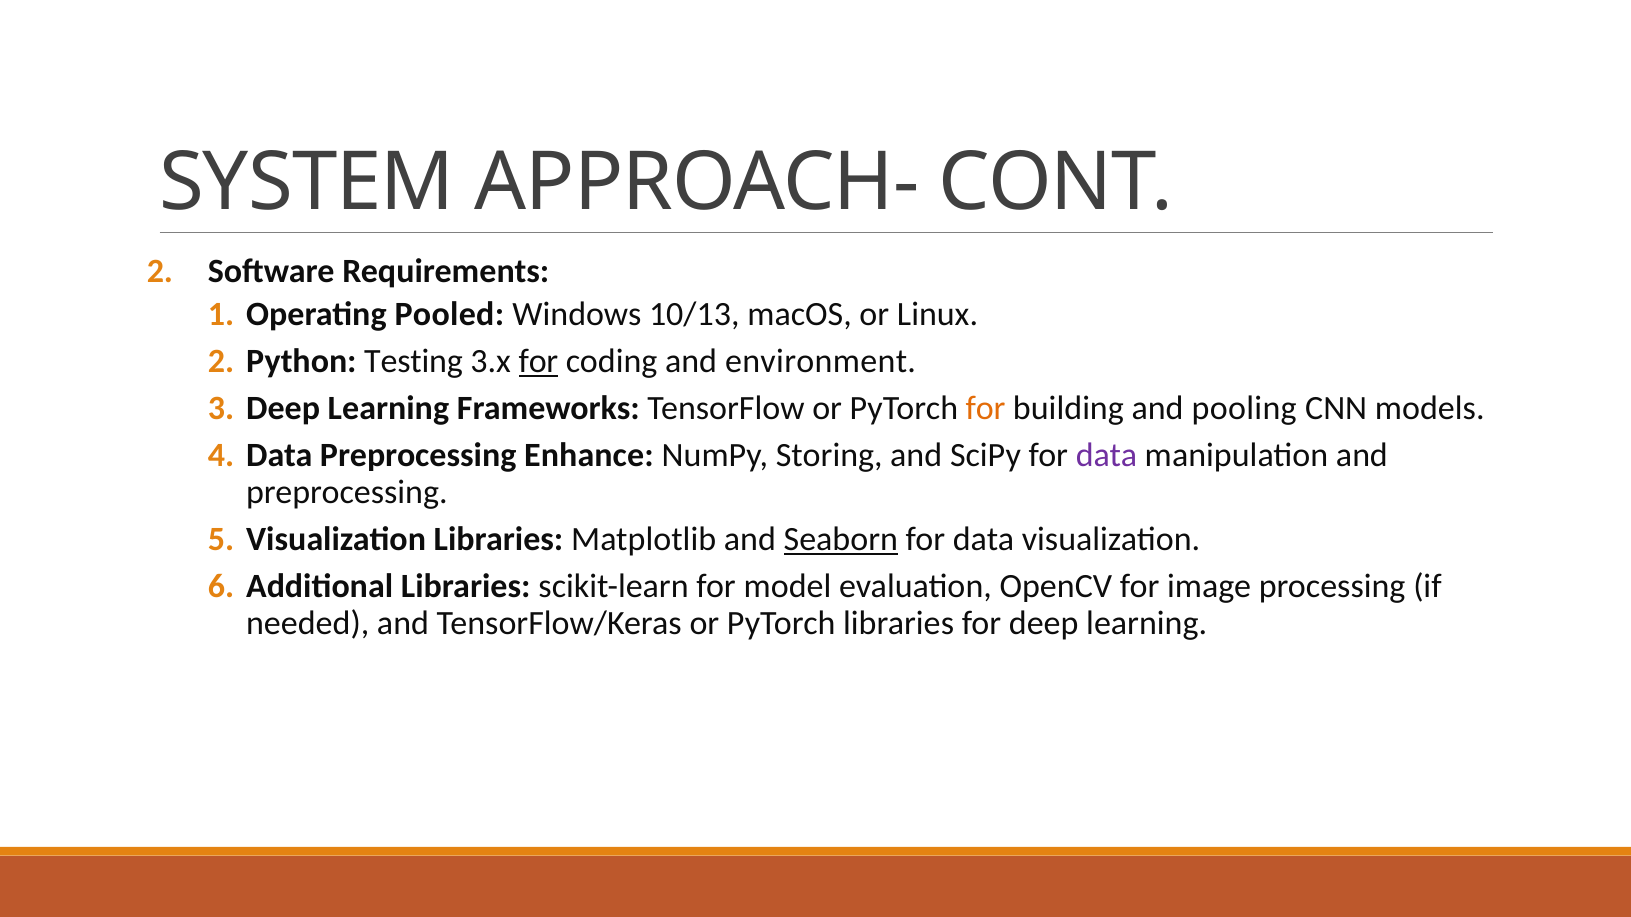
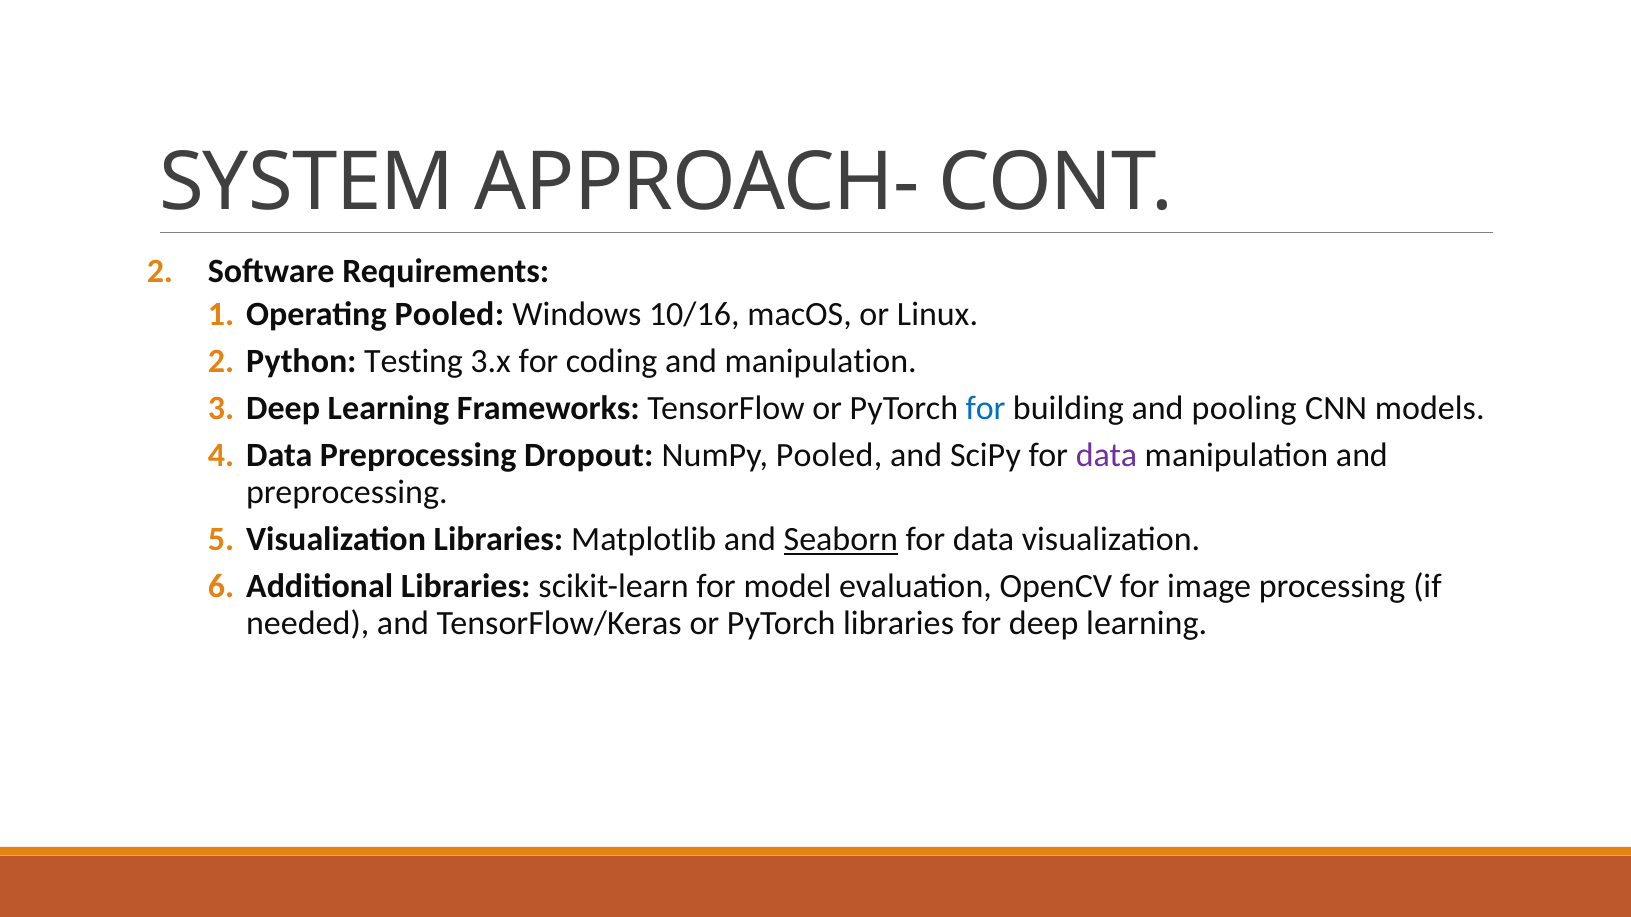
10/13: 10/13 -> 10/16
for at (538, 362) underline: present -> none
and environment: environment -> manipulation
for at (986, 409) colour: orange -> blue
Enhance: Enhance -> Dropout
NumPy Storing: Storing -> Pooled
